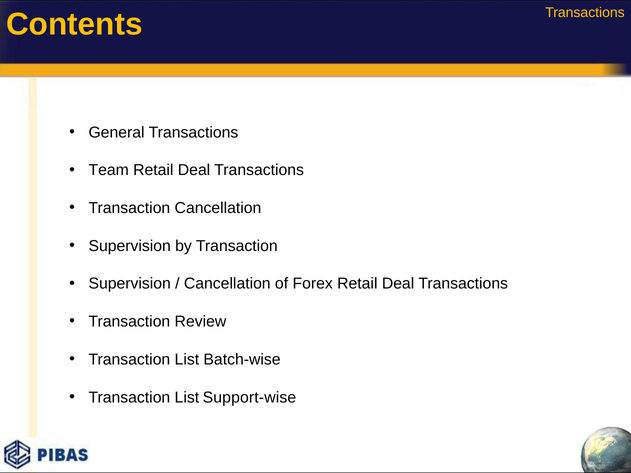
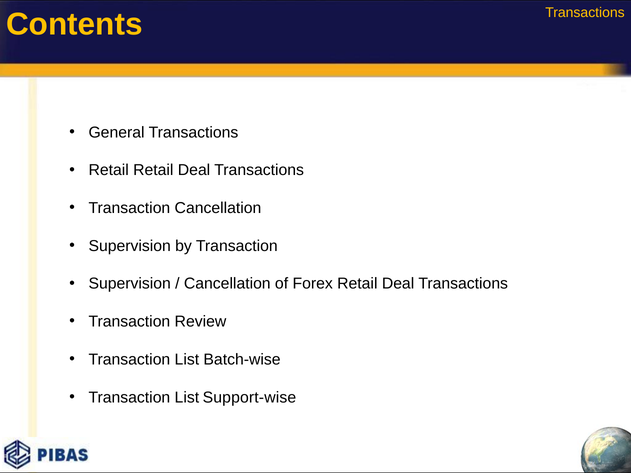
Team at (109, 170): Team -> Retail
